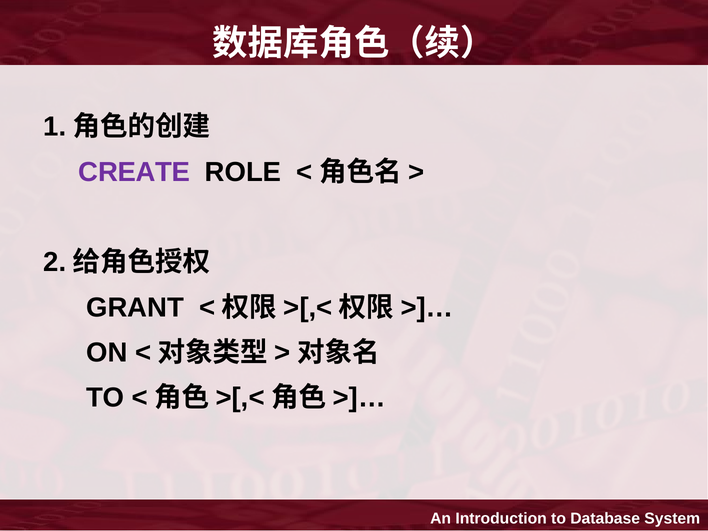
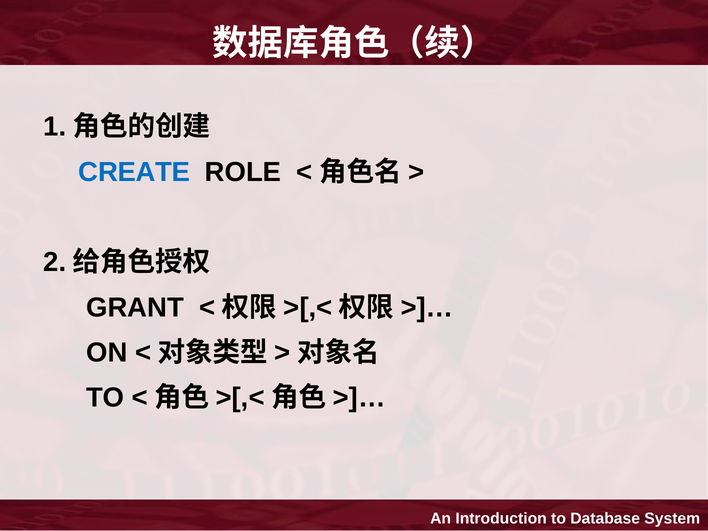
CREATE colour: purple -> blue
